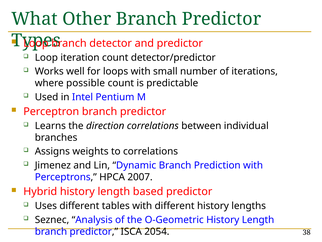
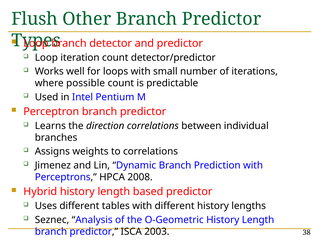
What: What -> Flush
2007: 2007 -> 2008
2054: 2054 -> 2003
